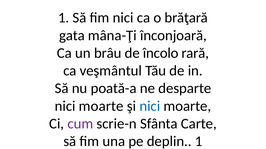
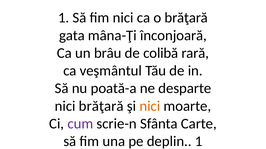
încolo: încolo -> colibă
moarte at (101, 106): moarte -> brăţară
nici at (150, 106) colour: blue -> orange
